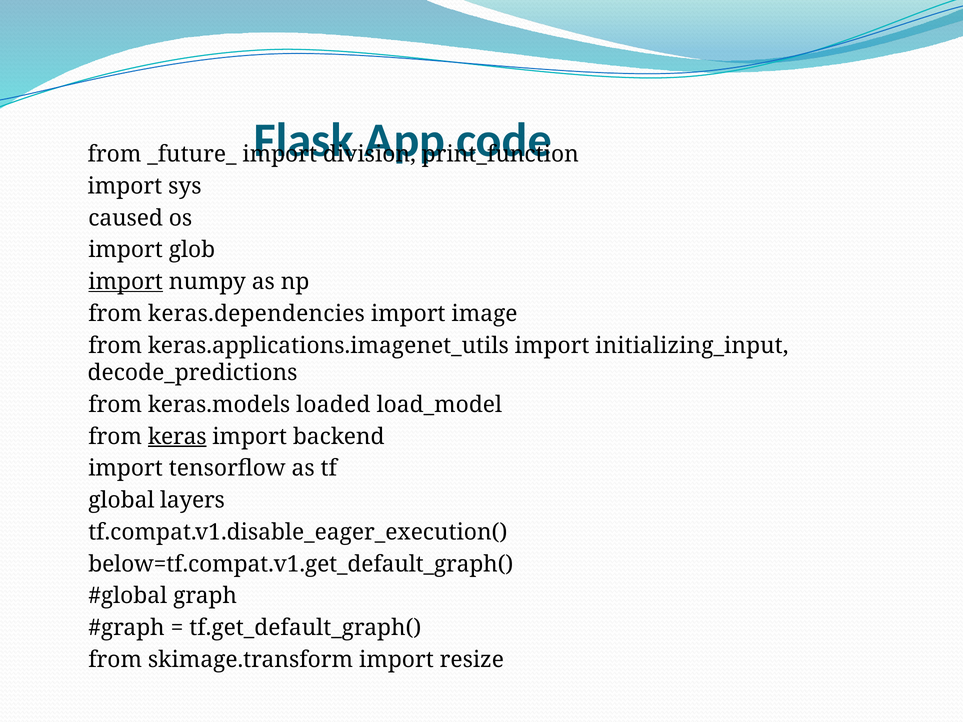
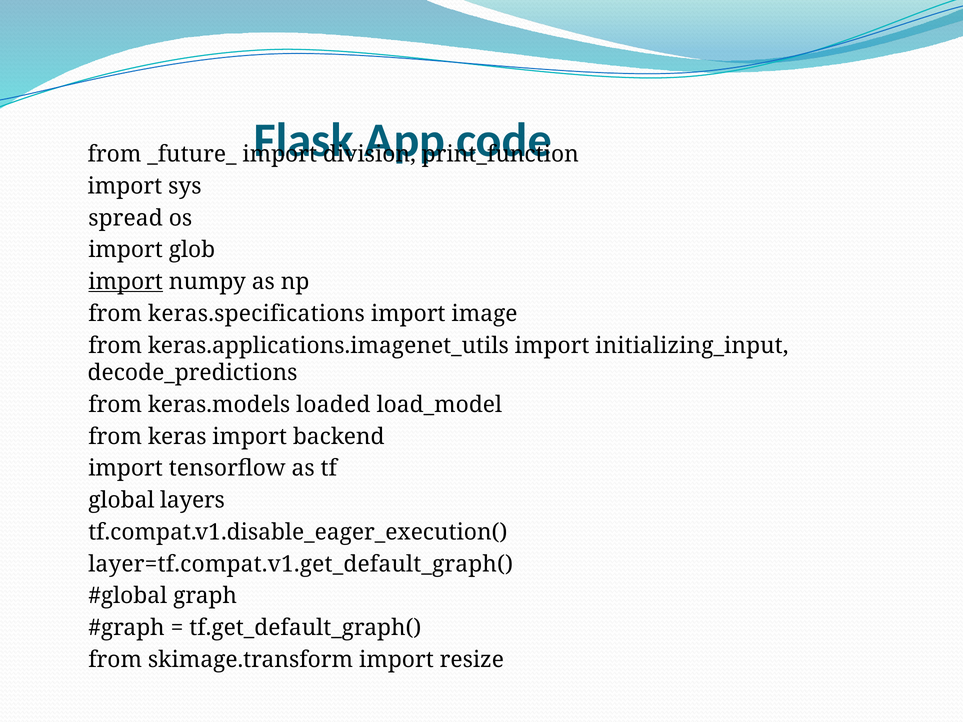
caused: caused -> spread
keras.dependencies: keras.dependencies -> keras.specifications
keras underline: present -> none
below=tf.compat.v1.get_default_graph(: below=tf.compat.v1.get_default_graph( -> layer=tf.compat.v1.get_default_graph(
